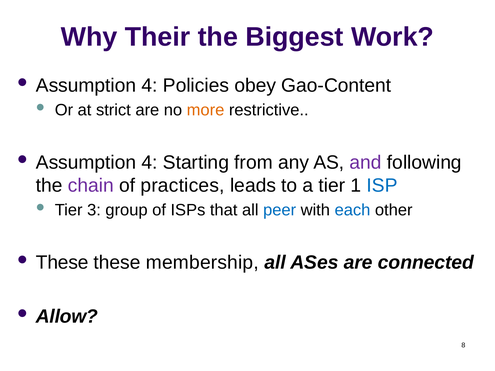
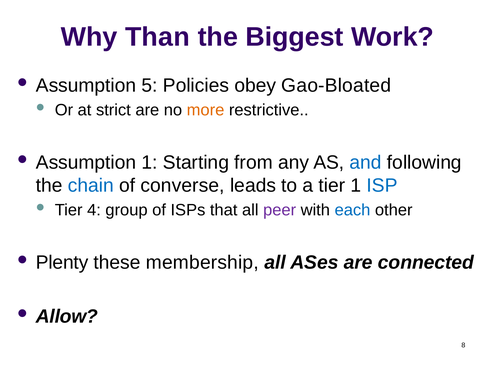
Their: Their -> Than
4 at (150, 85): 4 -> 5
Gao-Content: Gao-Content -> Gao-Bloated
4 at (150, 163): 4 -> 1
and colour: purple -> blue
chain colour: purple -> blue
practices: practices -> converse
3: 3 -> 4
peer colour: blue -> purple
These at (62, 263): These -> Plenty
